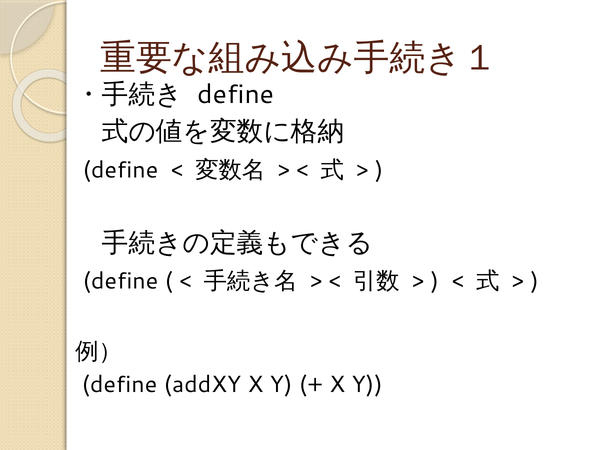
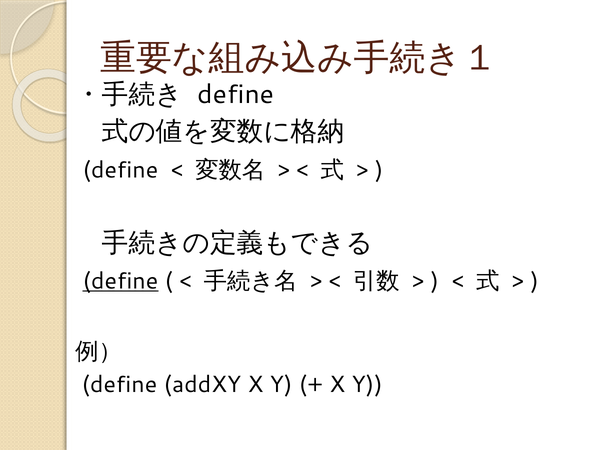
define at (120, 281) underline: none -> present
